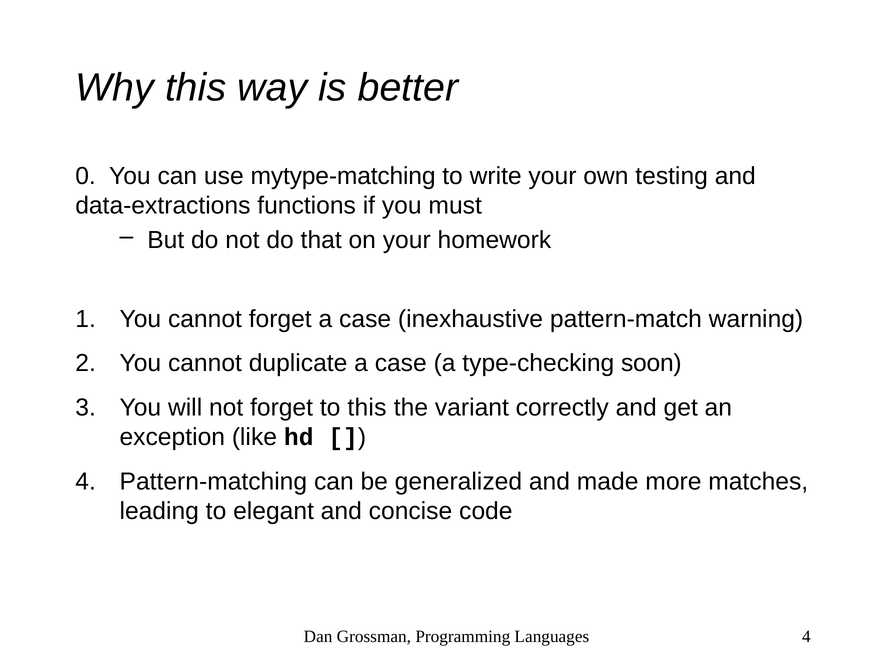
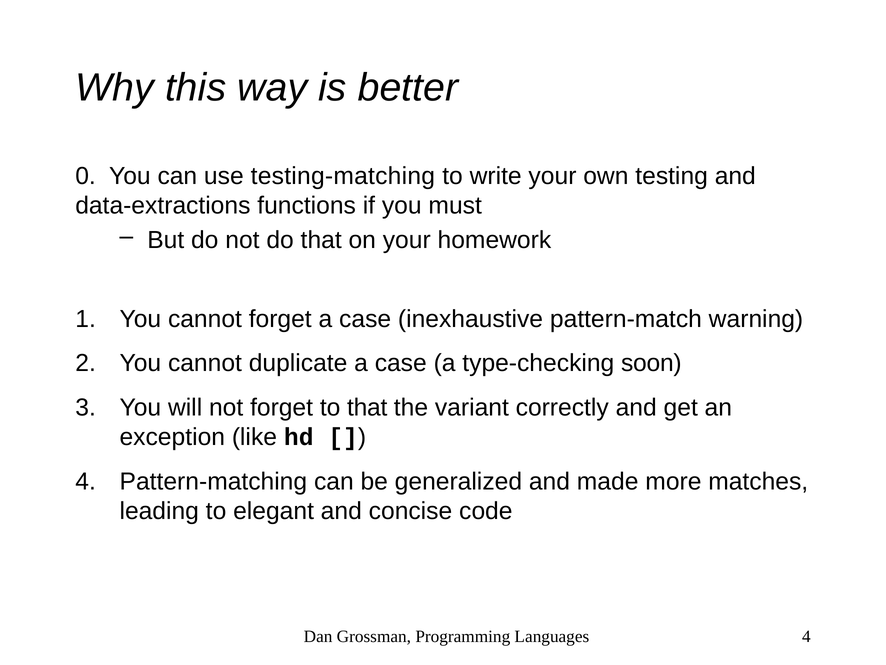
mytype-matching: mytype-matching -> testing-matching
to this: this -> that
